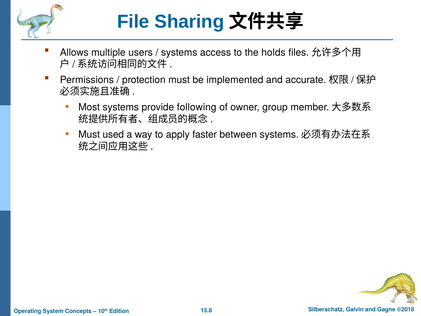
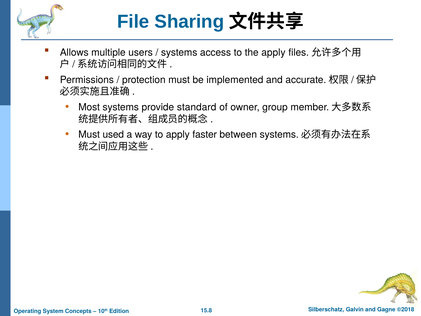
the holds: holds -> apply
following: following -> standard
